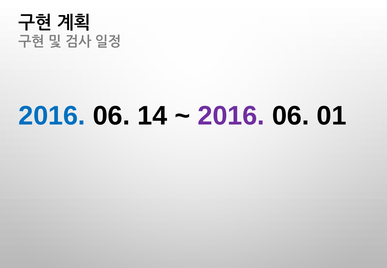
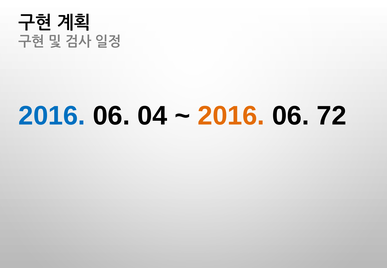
14: 14 -> 04
2016 at (231, 116) colour: purple -> orange
01: 01 -> 72
